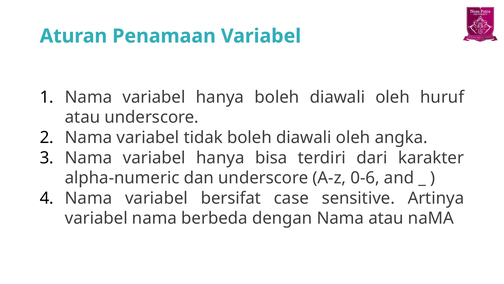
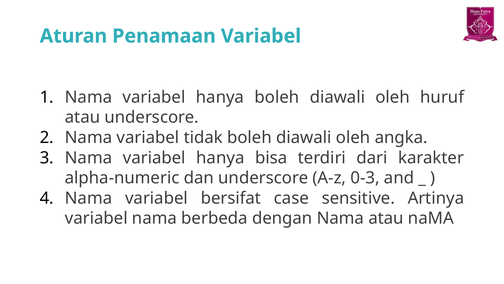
0-6: 0-6 -> 0-3
